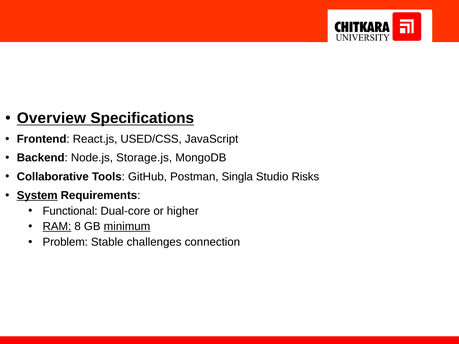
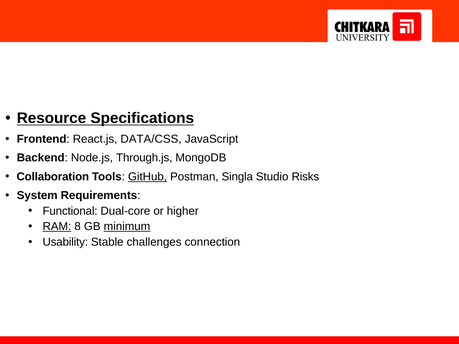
Overview: Overview -> Resource
USED/CSS: USED/CSS -> DATA/CSS
Storage.js: Storage.js -> Through.js
Collaborative: Collaborative -> Collaboration
GitHub underline: none -> present
System underline: present -> none
Problem: Problem -> Usability
